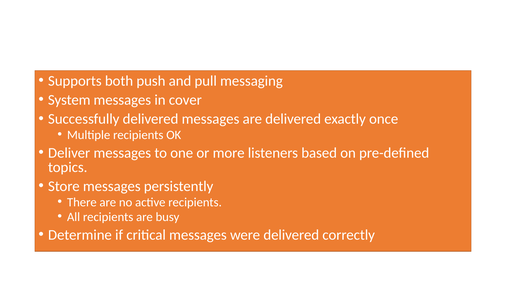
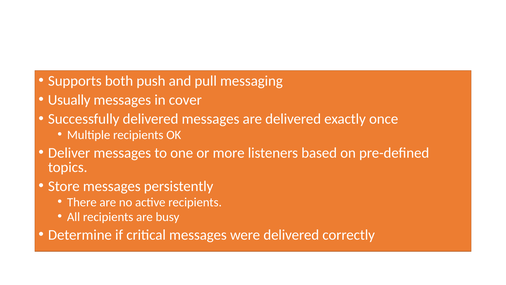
System: System -> Usually
